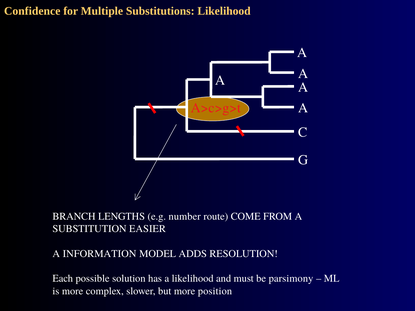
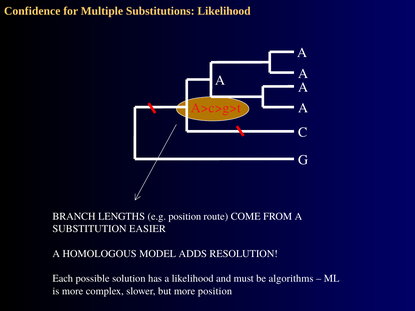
e.g number: number -> position
INFORMATION: INFORMATION -> HOMOLOGOUS
parsimony: parsimony -> algorithms
